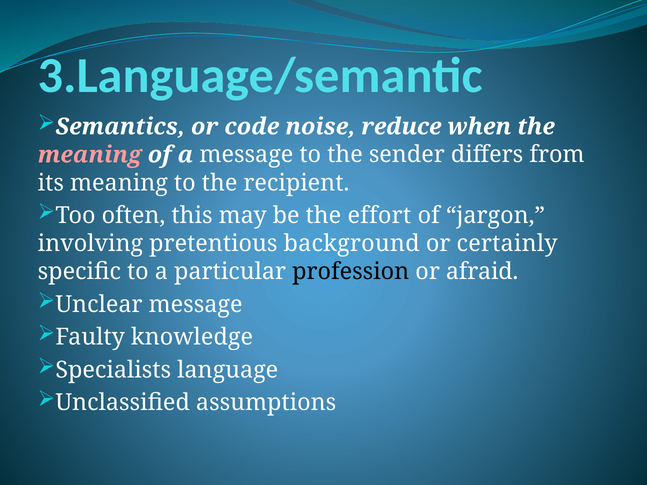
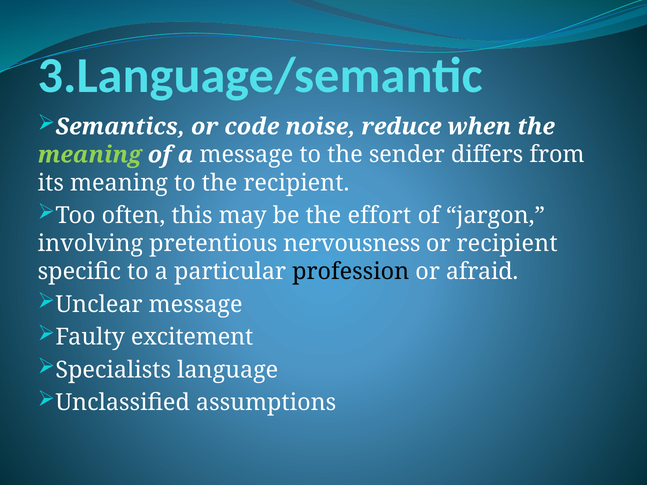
meaning at (90, 155) colour: pink -> light green
background: background -> nervousness
or certainly: certainly -> recipient
knowledge: knowledge -> excitement
